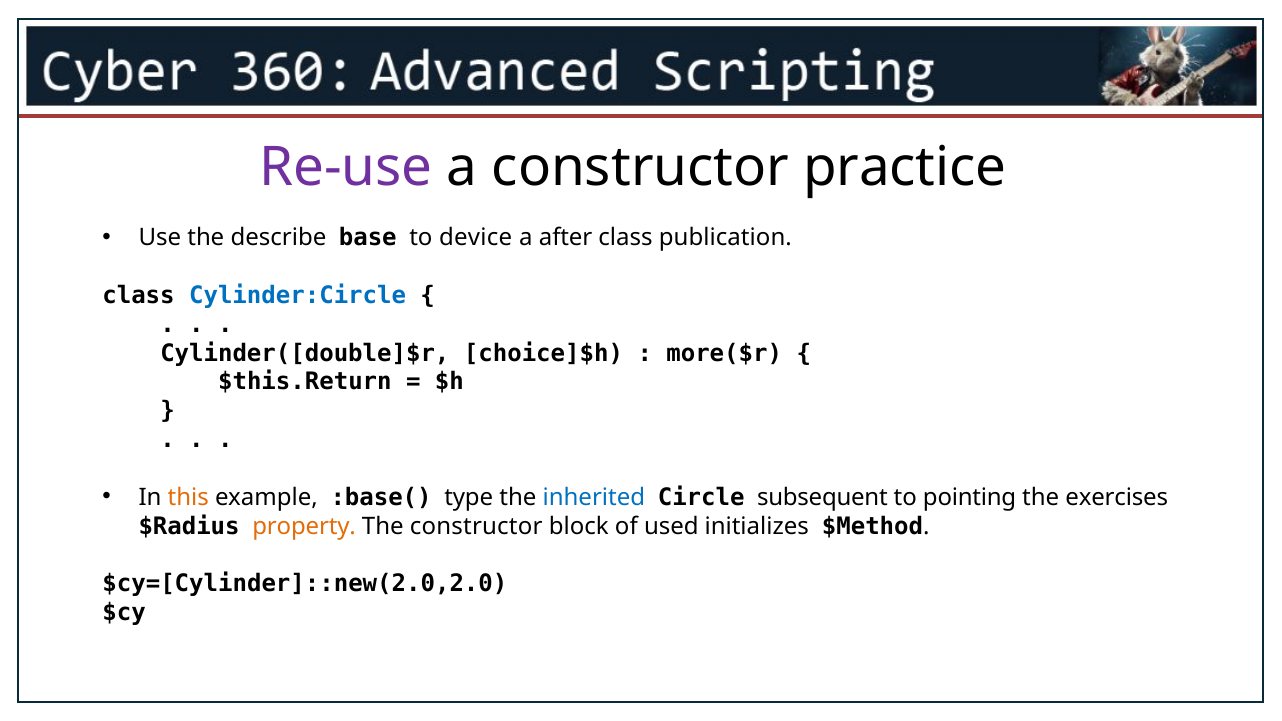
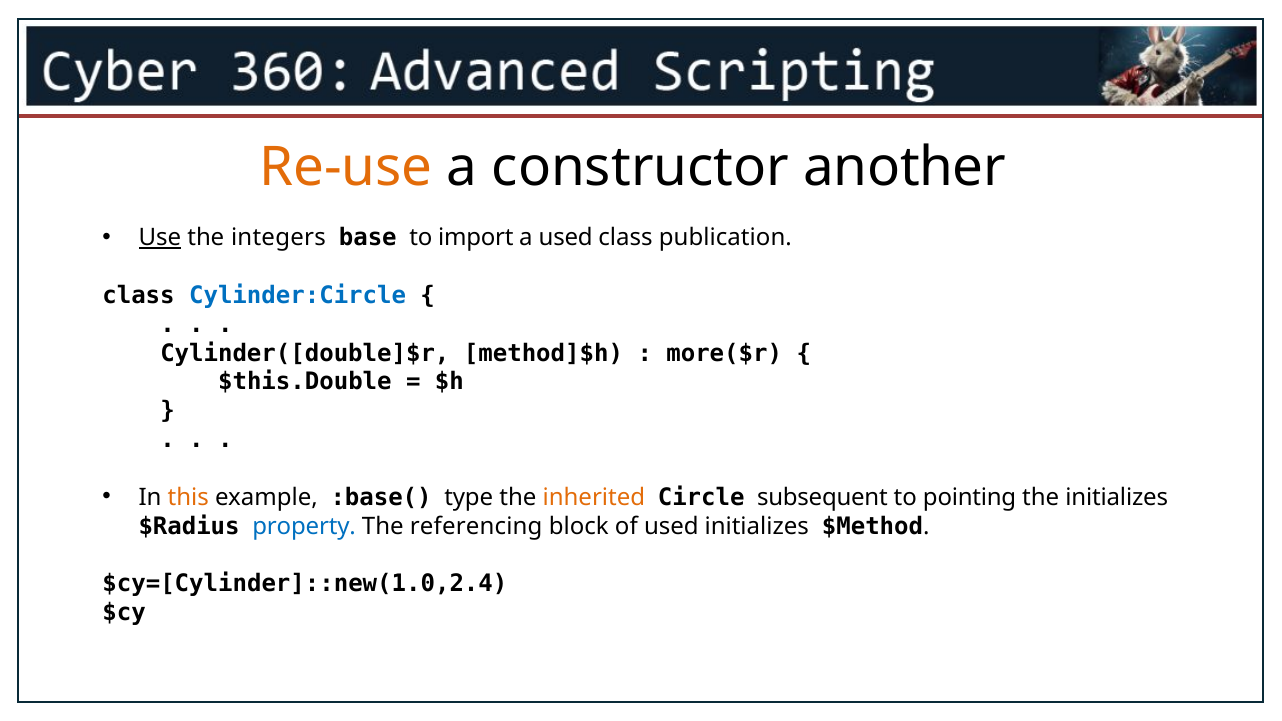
Re-use colour: purple -> orange
practice: practice -> another
Use underline: none -> present
describe: describe -> integers
device: device -> import
a after: after -> used
choice]$h: choice]$h -> method]$h
$this.Return: $this.Return -> $this.Double
inherited colour: blue -> orange
the exercises: exercises -> initializes
property colour: orange -> blue
The constructor: constructor -> referencing
$cy=[Cylinder]::new(2.0,2.0: $cy=[Cylinder]::new(2.0,2.0 -> $cy=[Cylinder]::new(1.0,2.4
